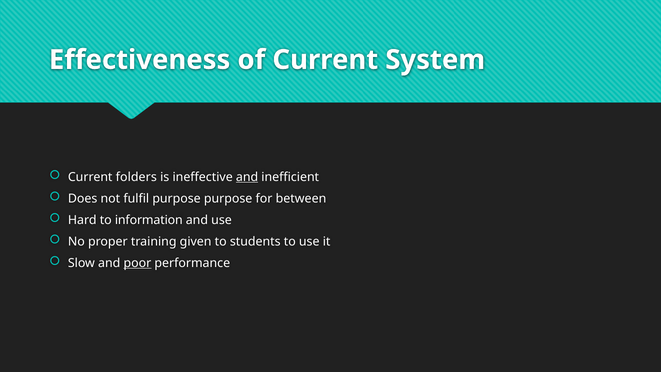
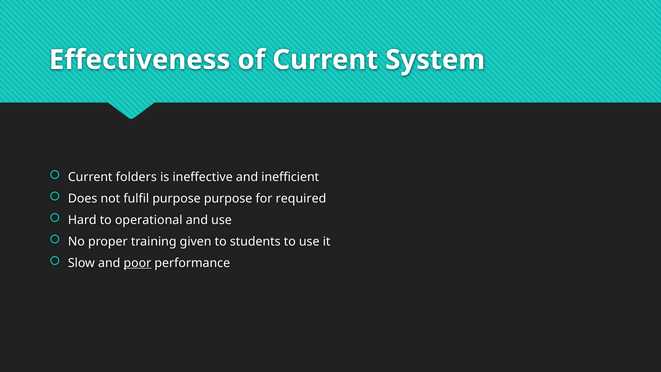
and at (247, 177) underline: present -> none
between: between -> required
information: information -> operational
